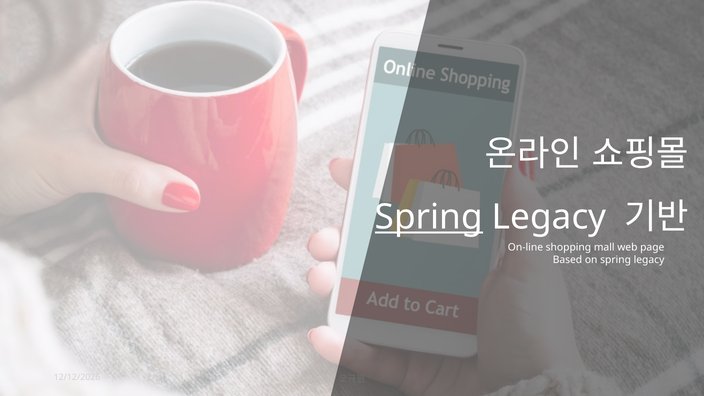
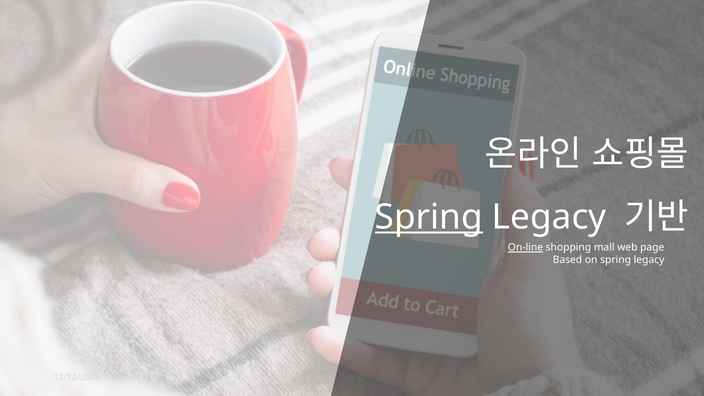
On-line underline: none -> present
